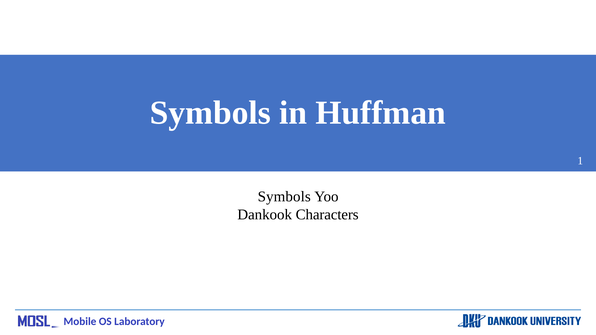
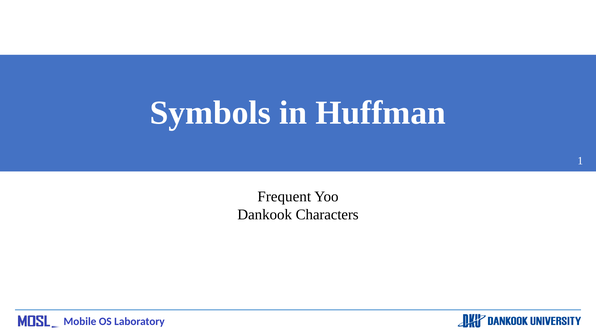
Symbols at (284, 197): Symbols -> Frequent
